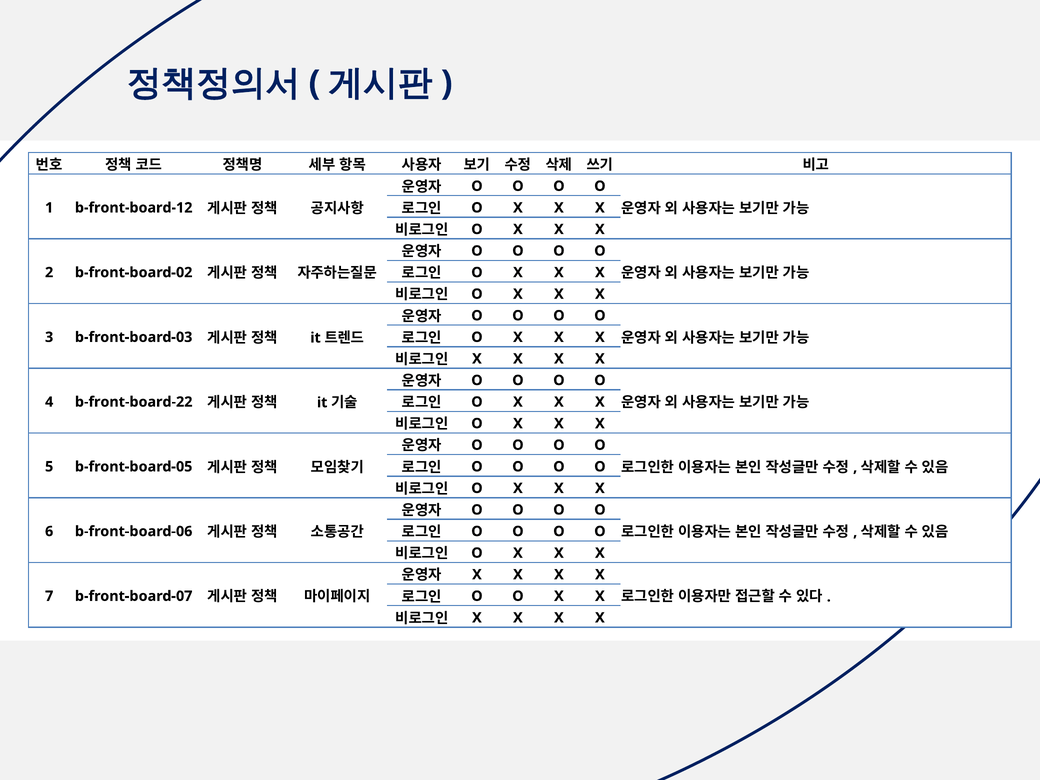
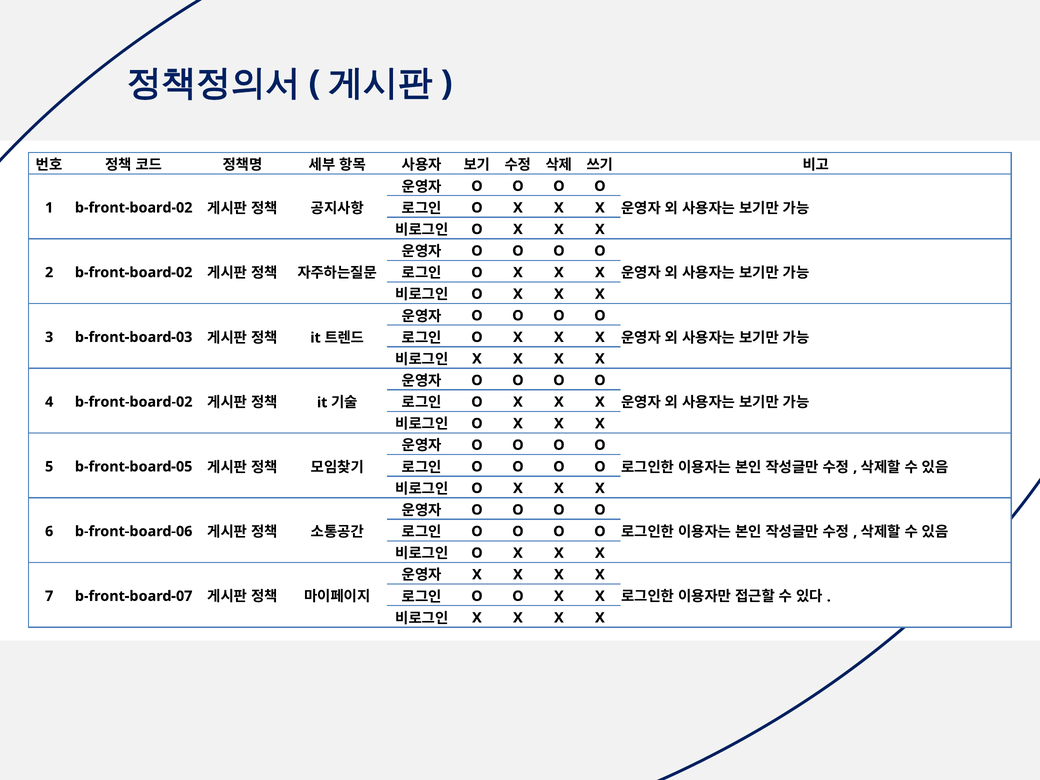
1 b-front-board-12: b-front-board-12 -> b-front-board-02
4 b-front-board-22: b-front-board-22 -> b-front-board-02
